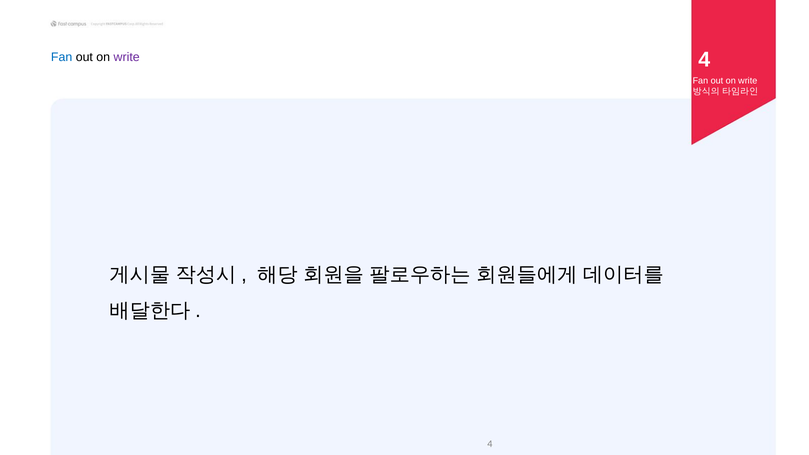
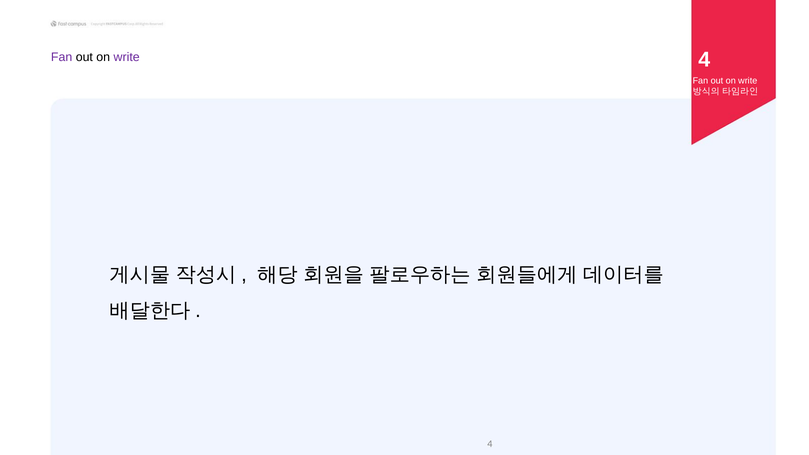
Fan at (62, 57) colour: blue -> purple
